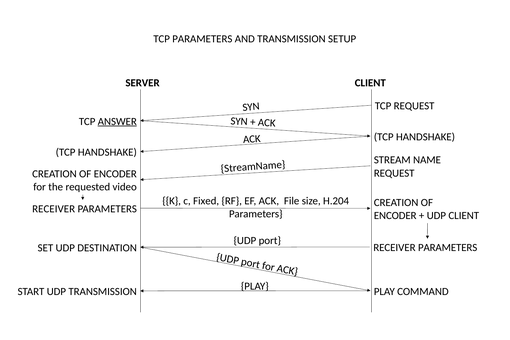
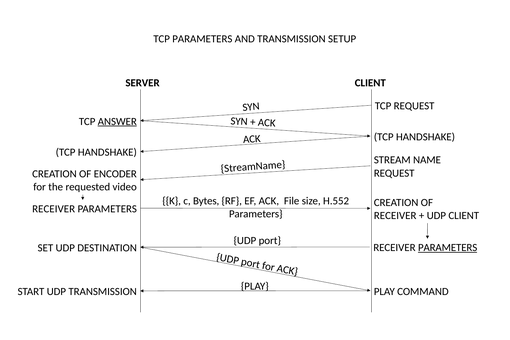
Fixed: Fixed -> Bytes
H.204: H.204 -> H.552
ENCODER at (395, 216): ENCODER -> RECEIVER
PARAMETERS at (448, 248) underline: none -> present
